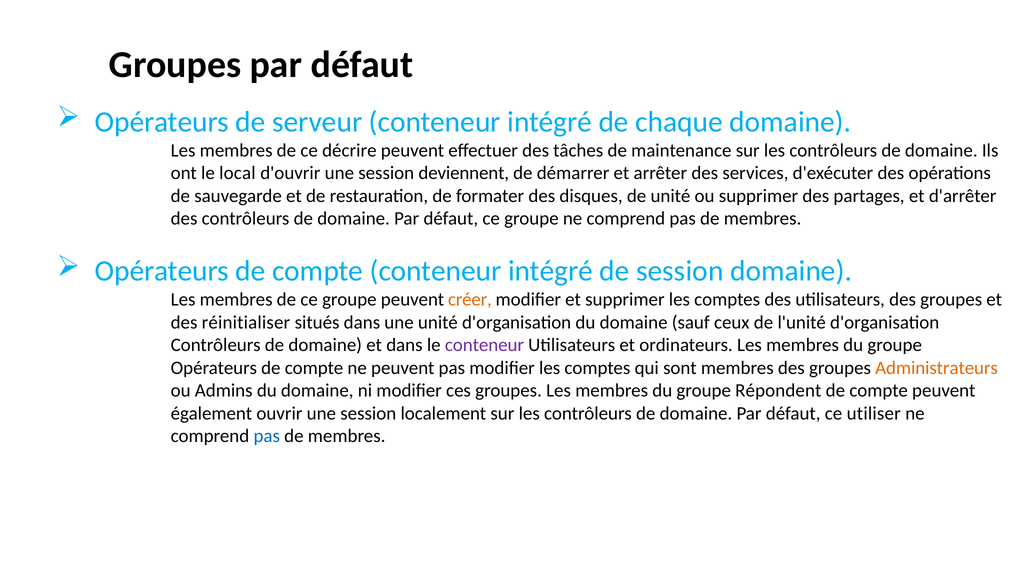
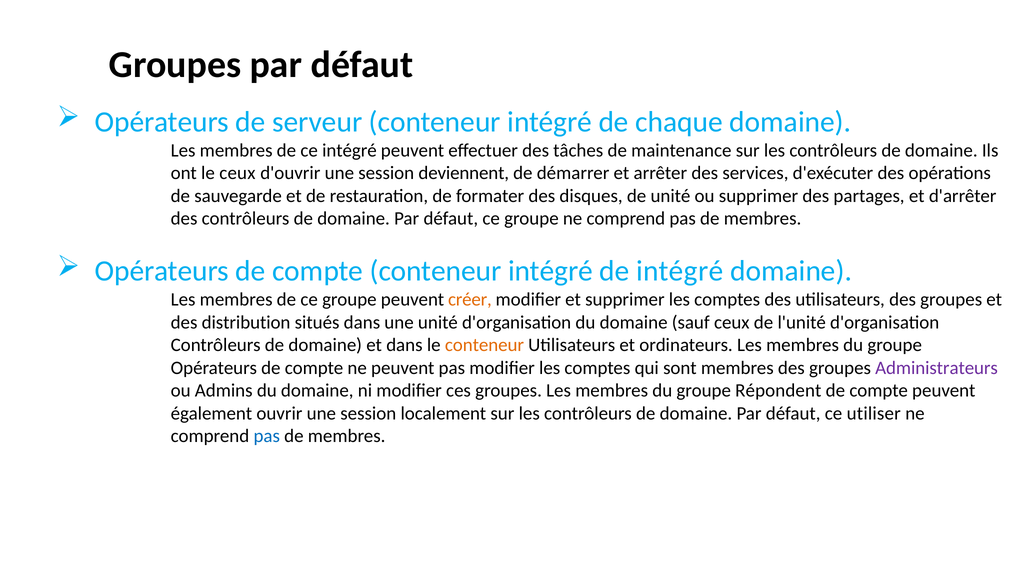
ce décrire: décrire -> intégré
le local: local -> ceux
de session: session -> intégré
réinitialiser: réinitialiser -> distribution
conteneur at (484, 345) colour: purple -> orange
Administrateurs colour: orange -> purple
